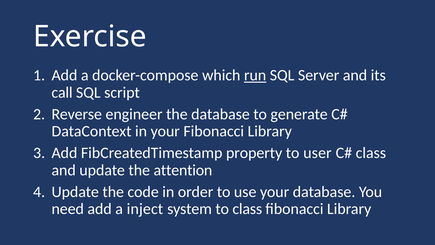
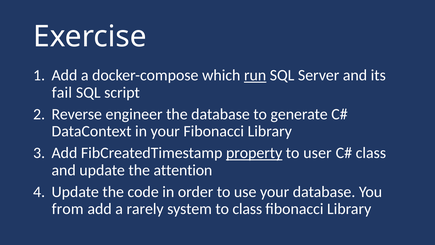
call: call -> fail
property underline: none -> present
need: need -> from
inject: inject -> rarely
